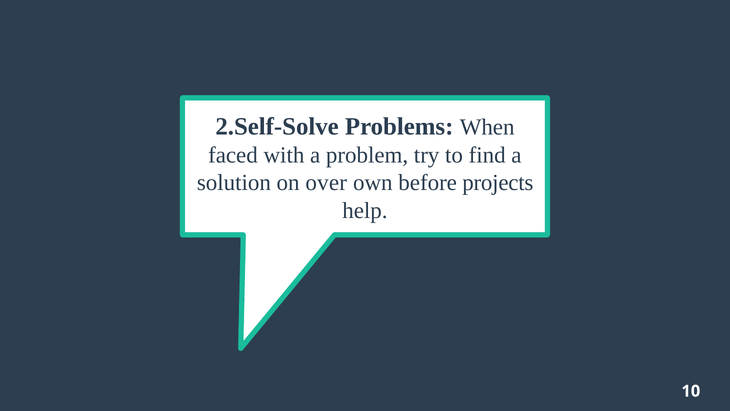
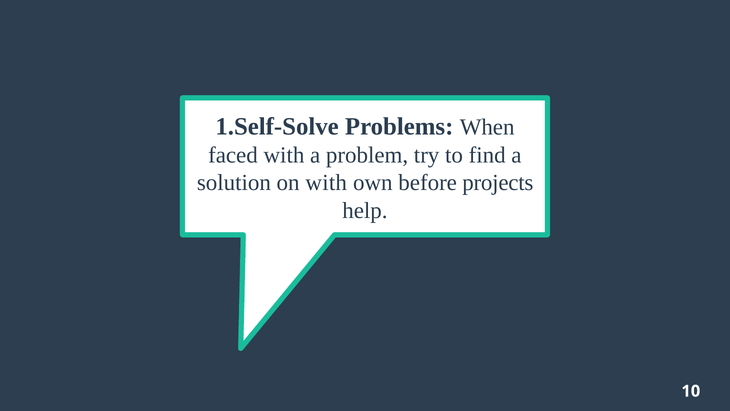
2.Self-Solve: 2.Self-Solve -> 1.Self-Solve
on over: over -> with
